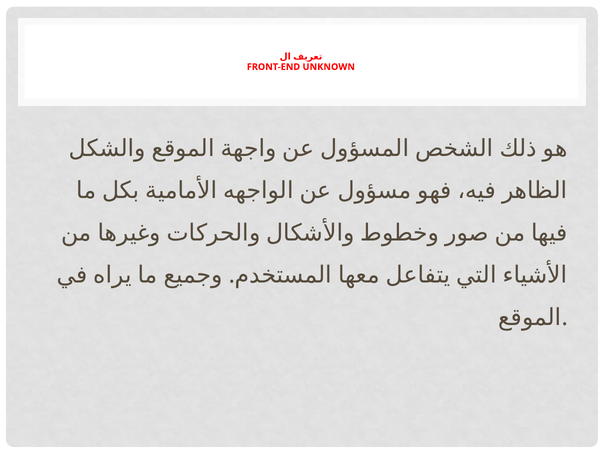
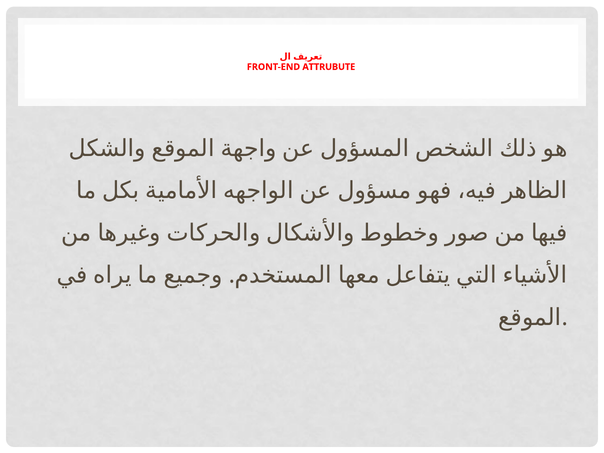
UNKNOWN: UNKNOWN -> ATTRUBUTE
